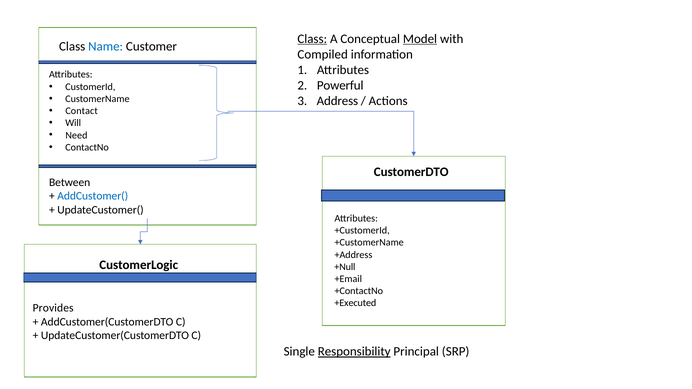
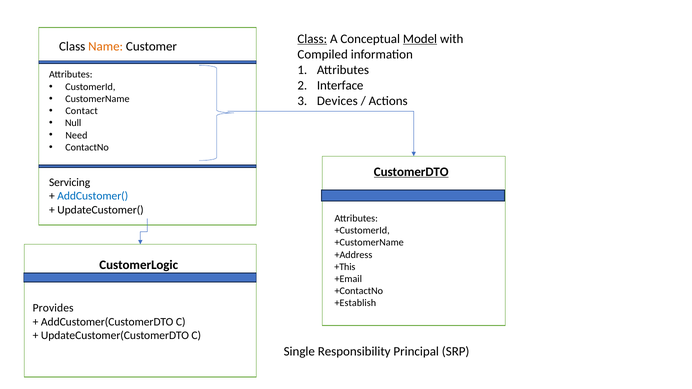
Name colour: blue -> orange
Powerful: Powerful -> Interface
Address: Address -> Devices
Will: Will -> Null
CustomerDTO underline: none -> present
Between: Between -> Servicing
+Null: +Null -> +This
+Executed: +Executed -> +Establish
Responsibility underline: present -> none
